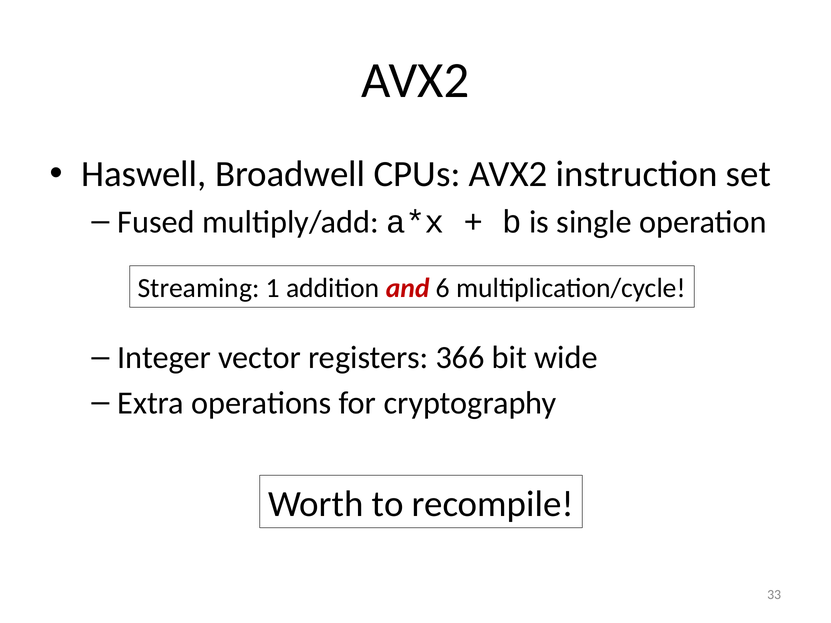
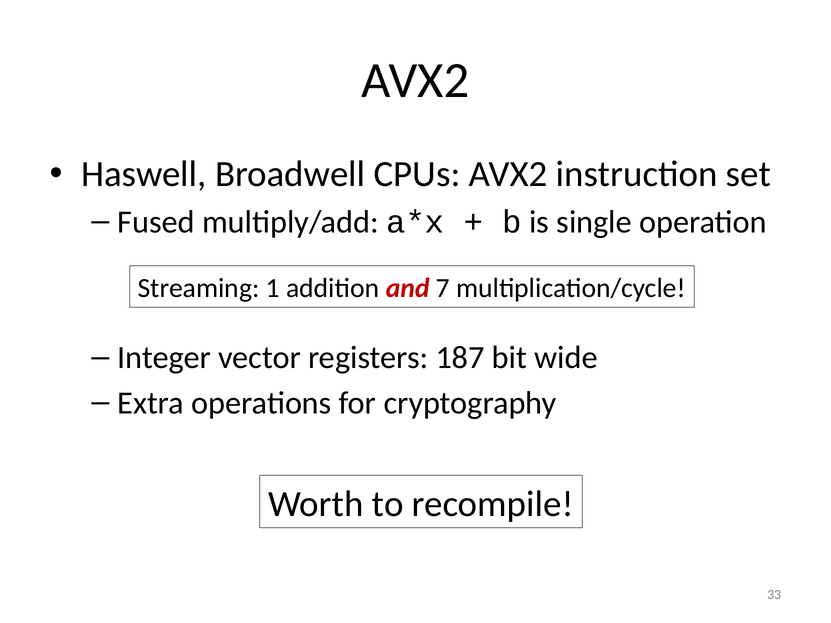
6: 6 -> 7
366: 366 -> 187
